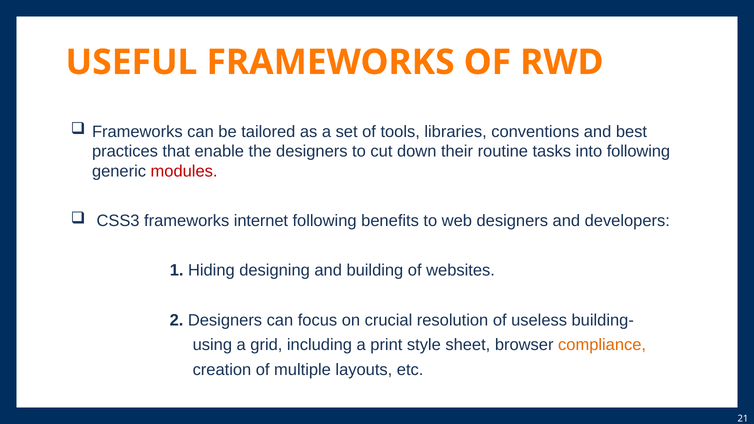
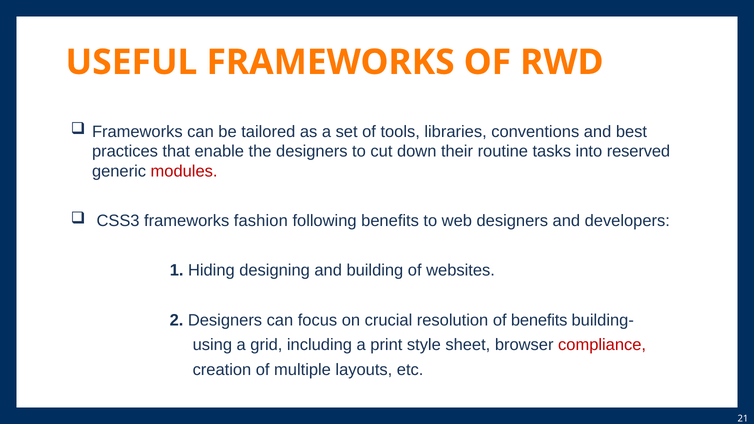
into following: following -> reserved
internet: internet -> fashion
of useless: useless -> benefits
compliance colour: orange -> red
